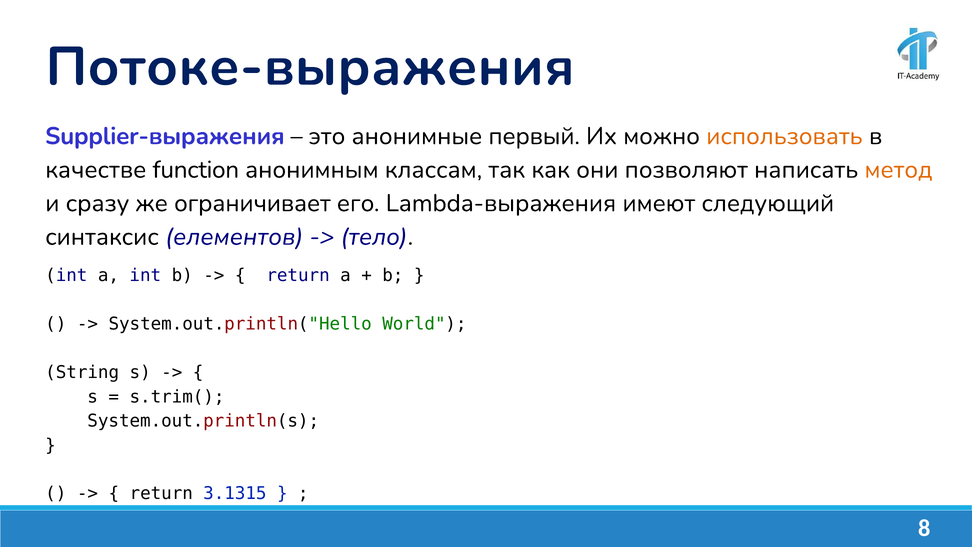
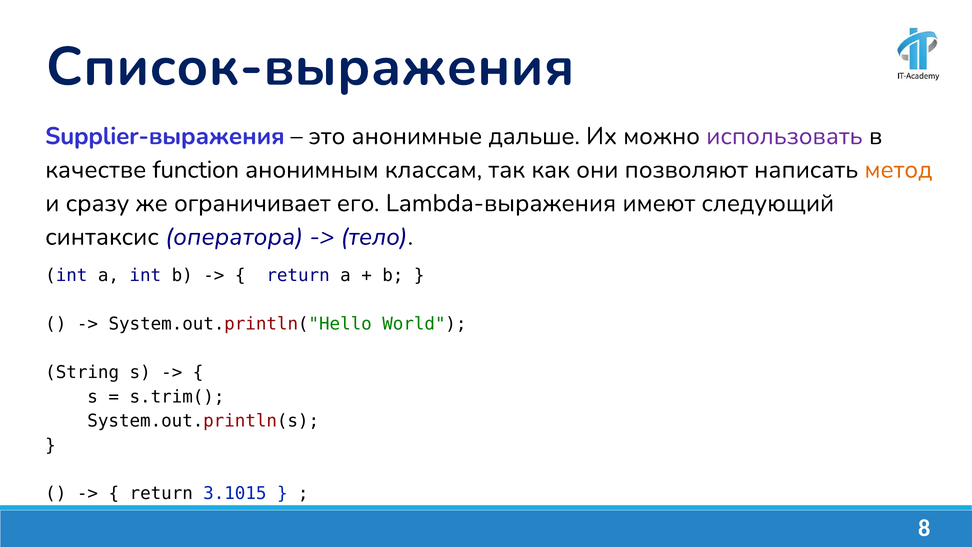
Потоке-выражения: Потоке-выражения -> Список-выражения
первый: первый -> дальше
использовать colour: orange -> purple
елементов: елементов -> оператора
3.1315: 3.1315 -> 3.1015
